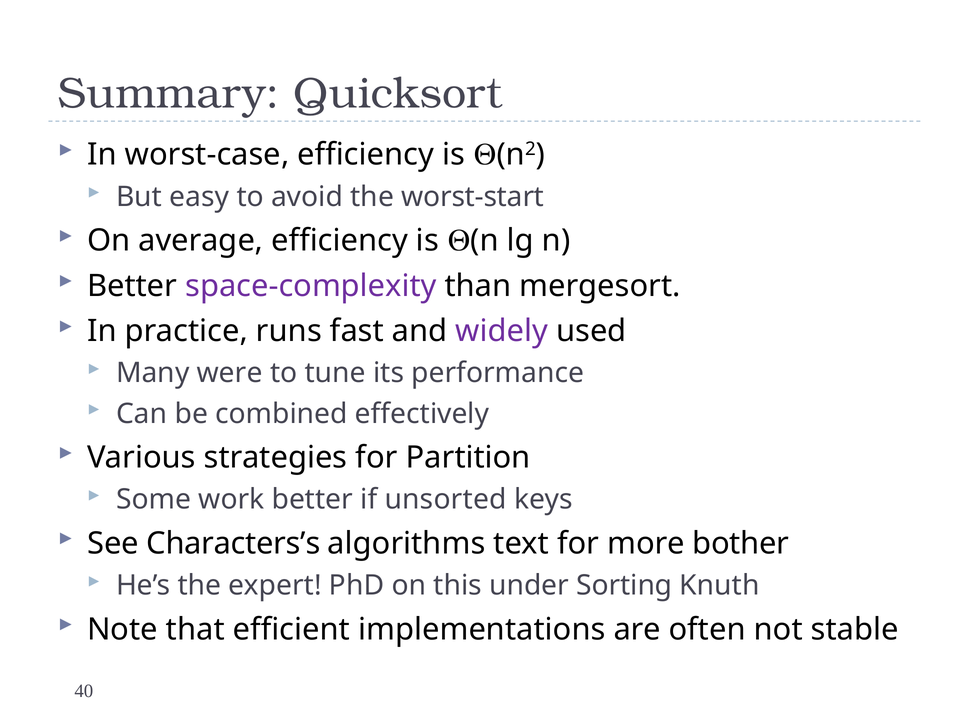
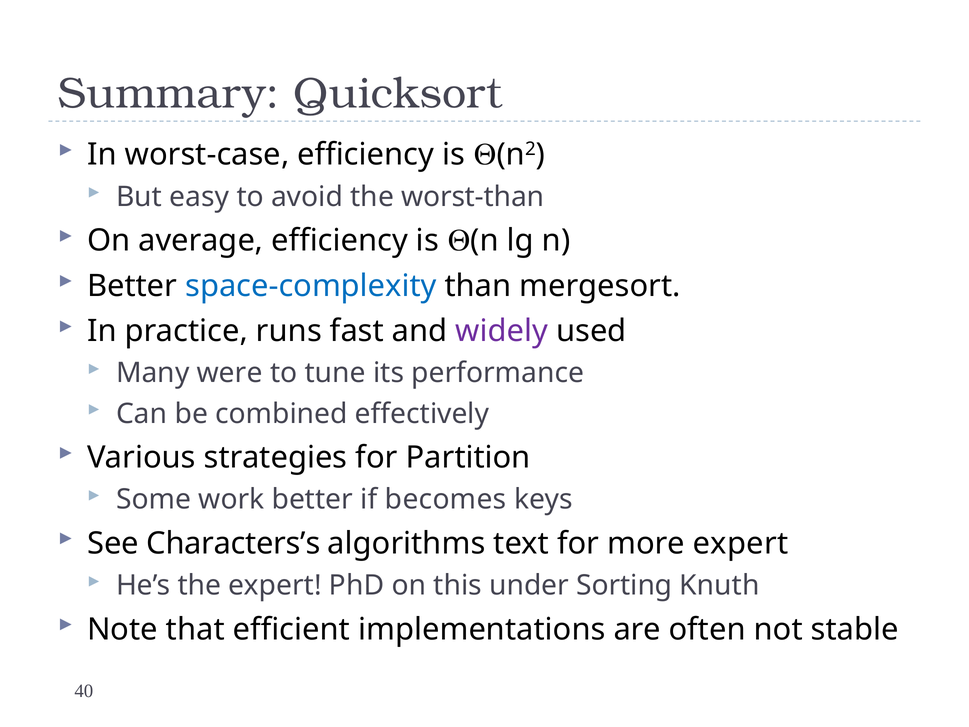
worst-start: worst-start -> worst-than
space-complexity colour: purple -> blue
unsorted: unsorted -> becomes
more bother: bother -> expert
